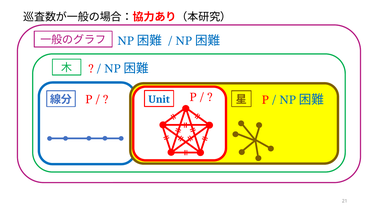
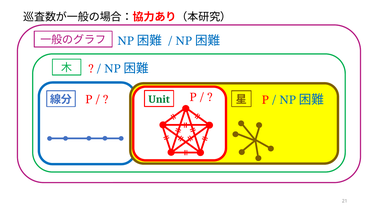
Unit colour: blue -> green
